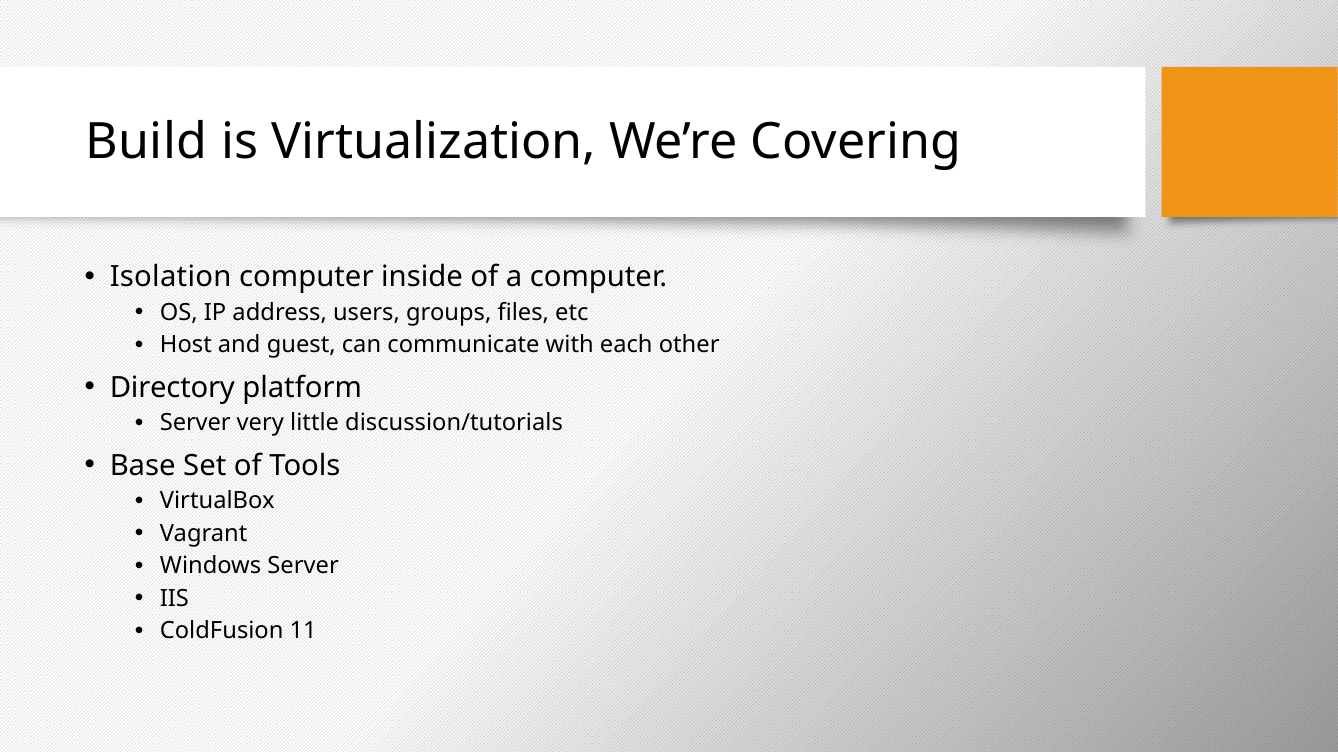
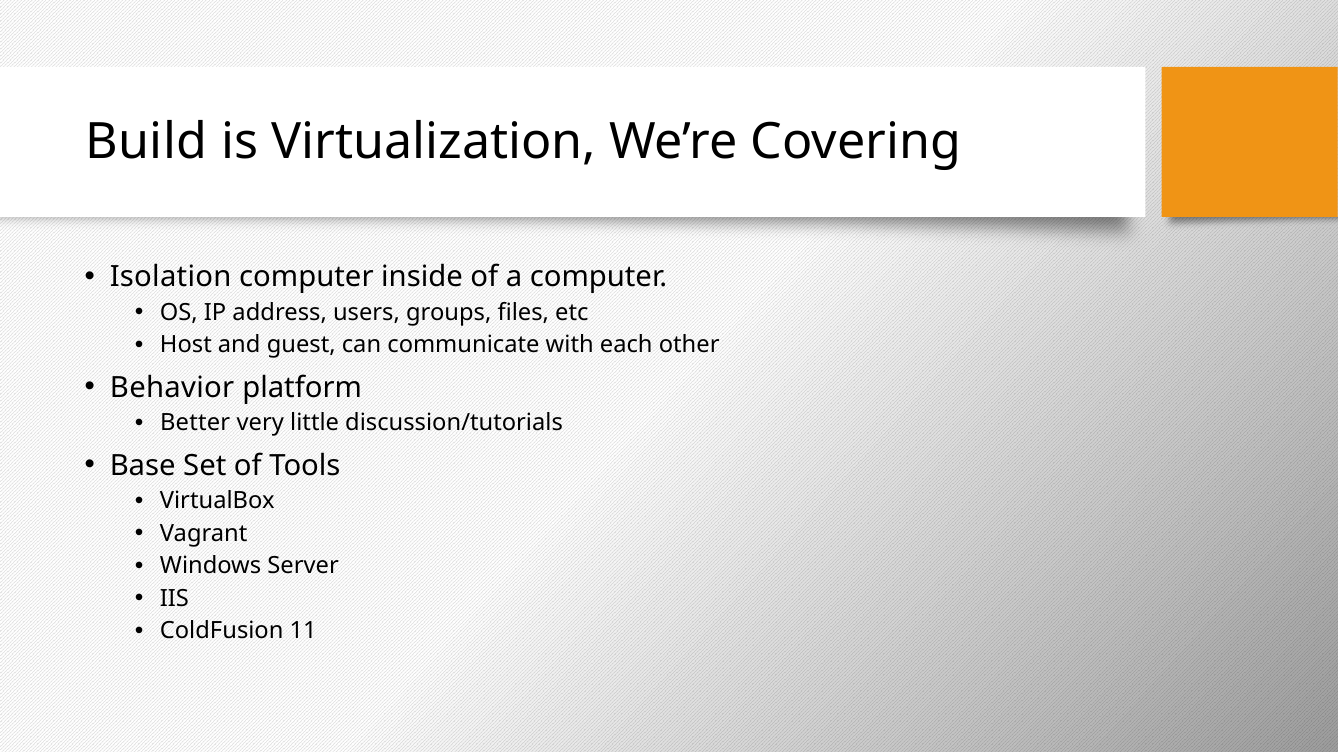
Directory: Directory -> Behavior
Server at (195, 423): Server -> Better
